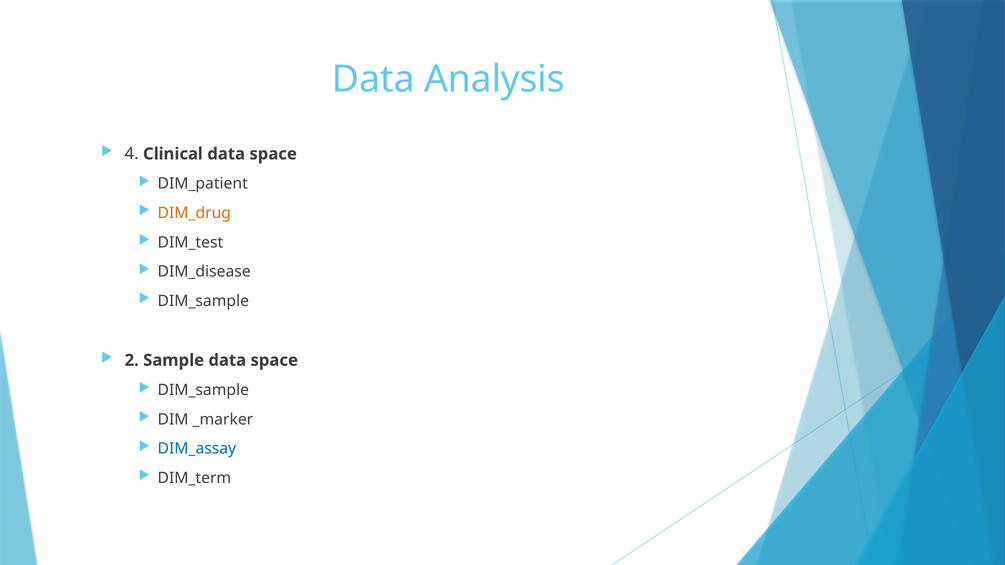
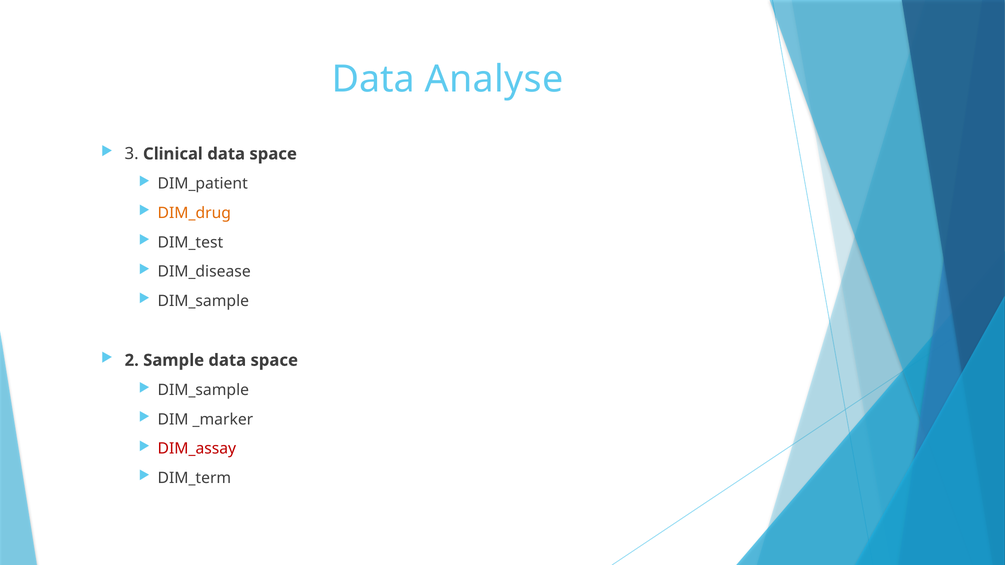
Analysis: Analysis -> Analyse
4: 4 -> 3
DIM_assay colour: blue -> red
